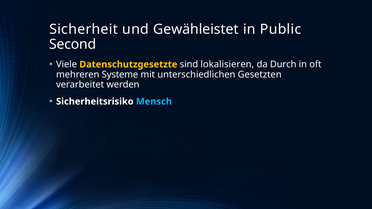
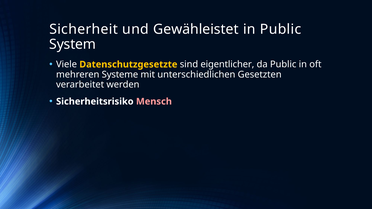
Second: Second -> System
lokalisieren: lokalisieren -> eigentlicher
da Durch: Durch -> Public
Mensch colour: light blue -> pink
